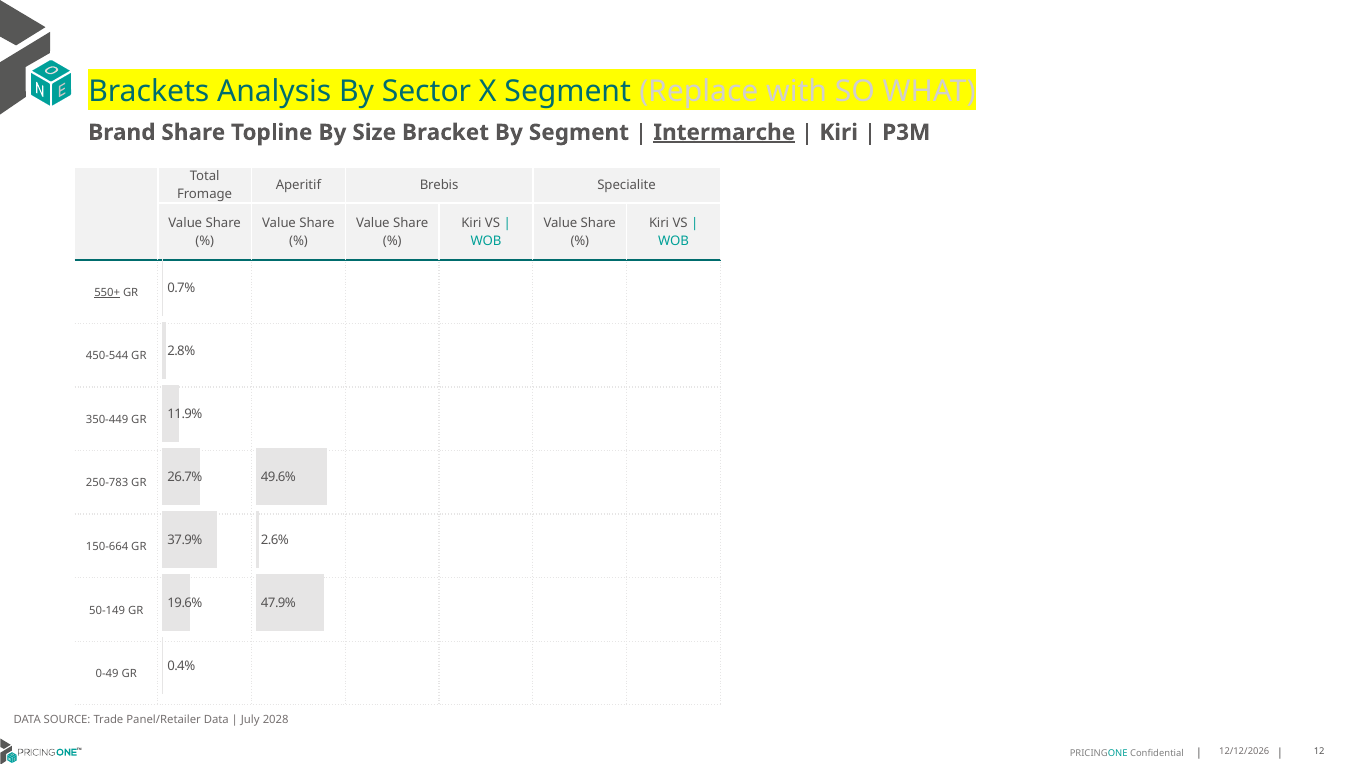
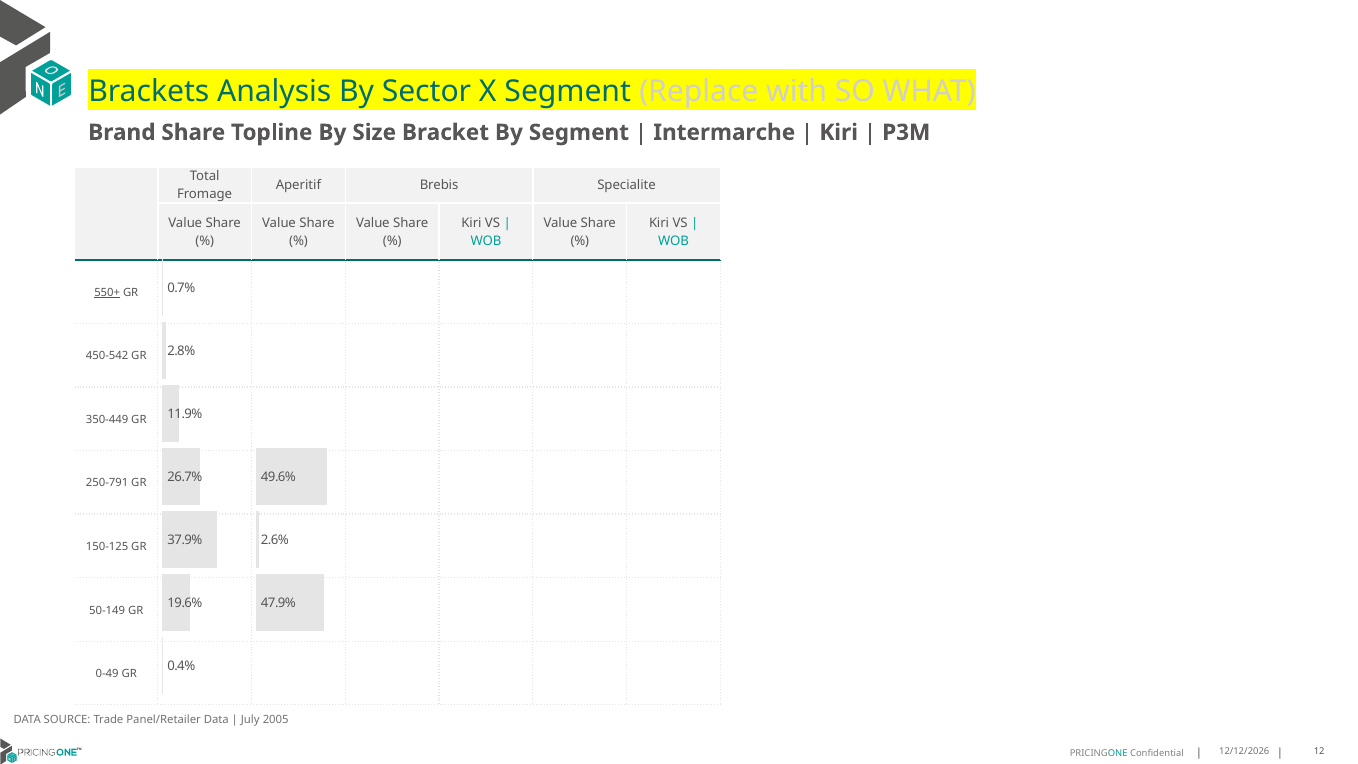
Intermarche underline: present -> none
450-544: 450-544 -> 450-542
250-783: 250-783 -> 250-791
150-664: 150-664 -> 150-125
2028: 2028 -> 2005
